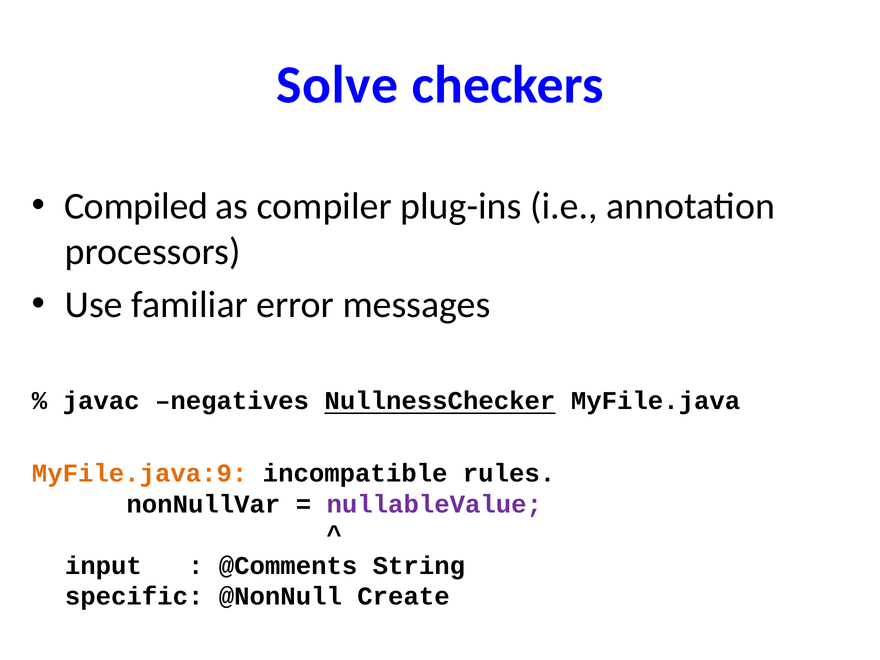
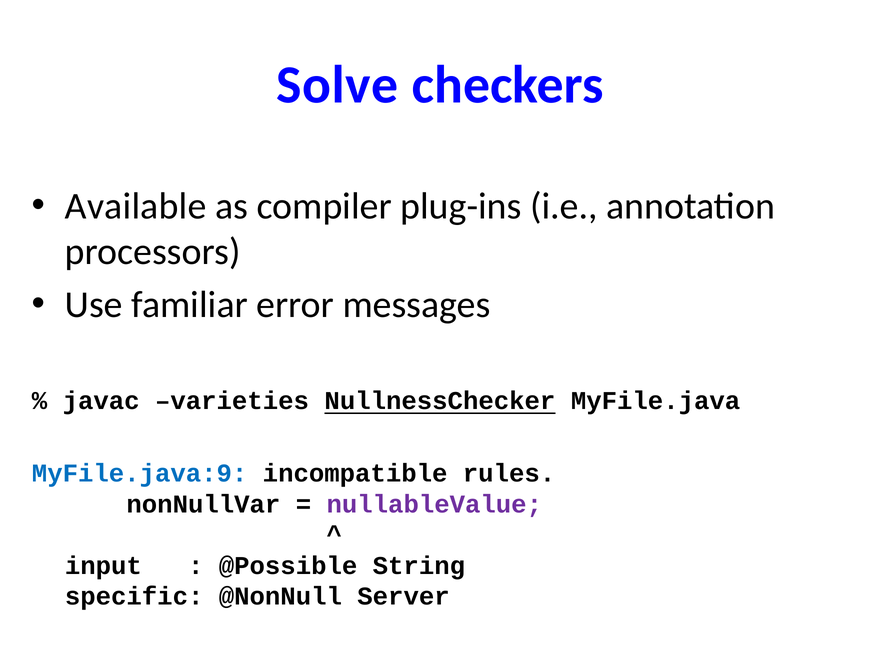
Compiled: Compiled -> Available
negatives: negatives -> varieties
MyFile.java:9 colour: orange -> blue
@Comments: @Comments -> @Possible
Create: Create -> Server
